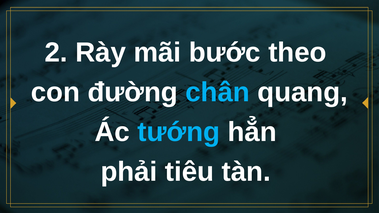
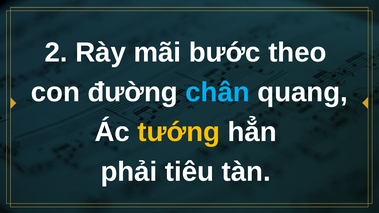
tướng colour: light blue -> yellow
